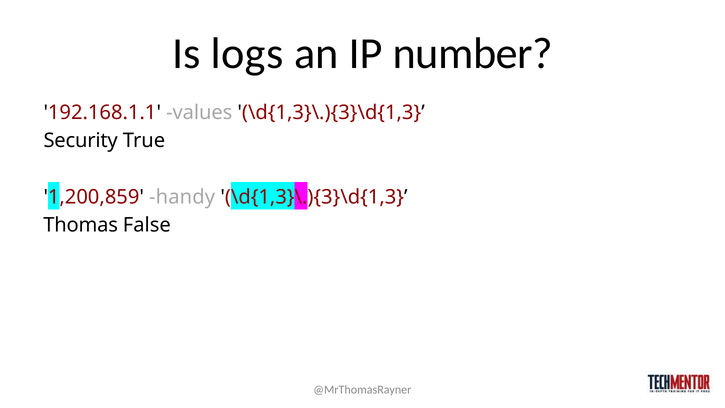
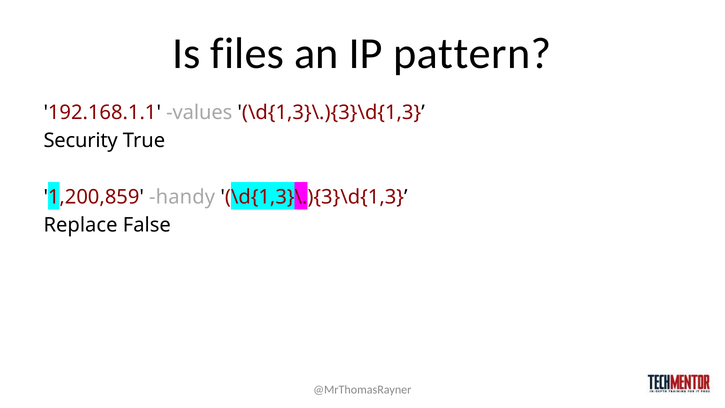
logs: logs -> files
number: number -> pattern
Thomas: Thomas -> Replace
